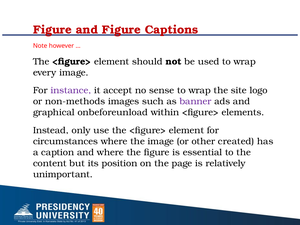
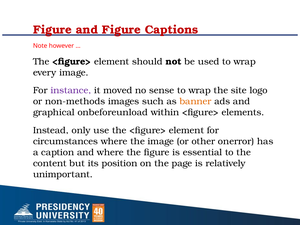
accept: accept -> moved
banner colour: purple -> orange
created: created -> onerror
